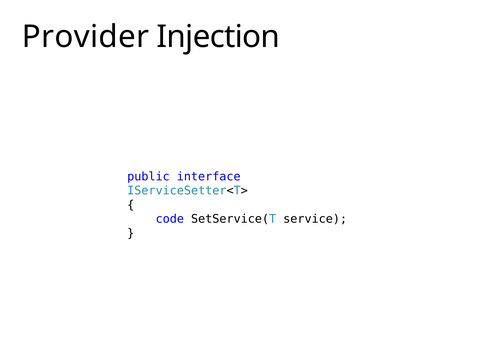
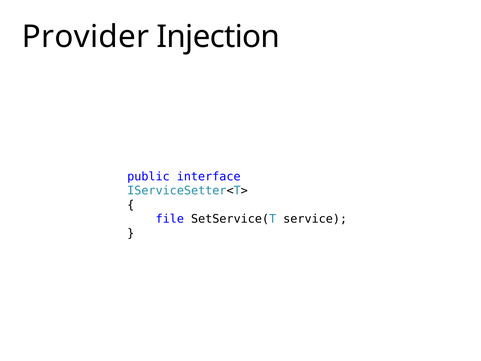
code: code -> file
